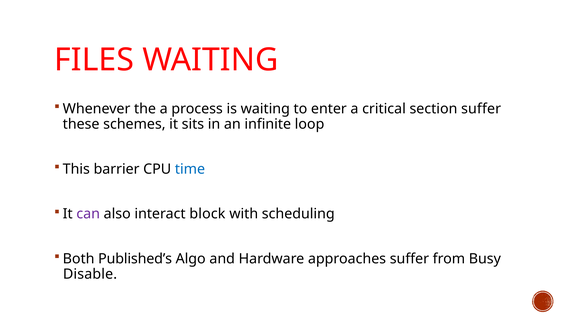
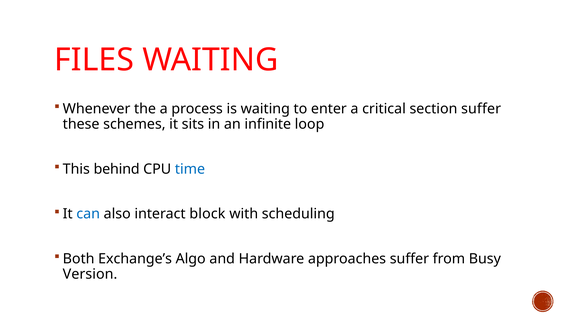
barrier: barrier -> behind
can colour: purple -> blue
Published’s: Published’s -> Exchange’s
Disable: Disable -> Version
